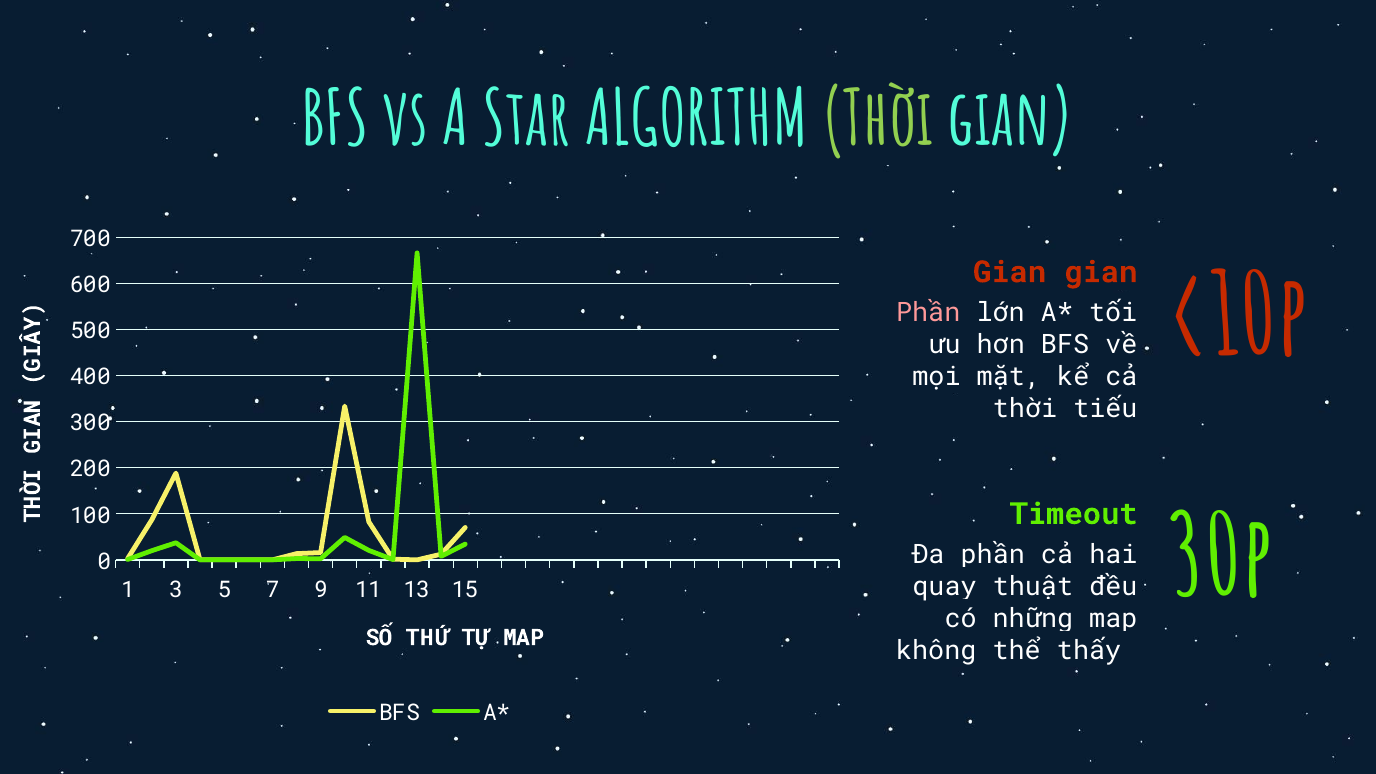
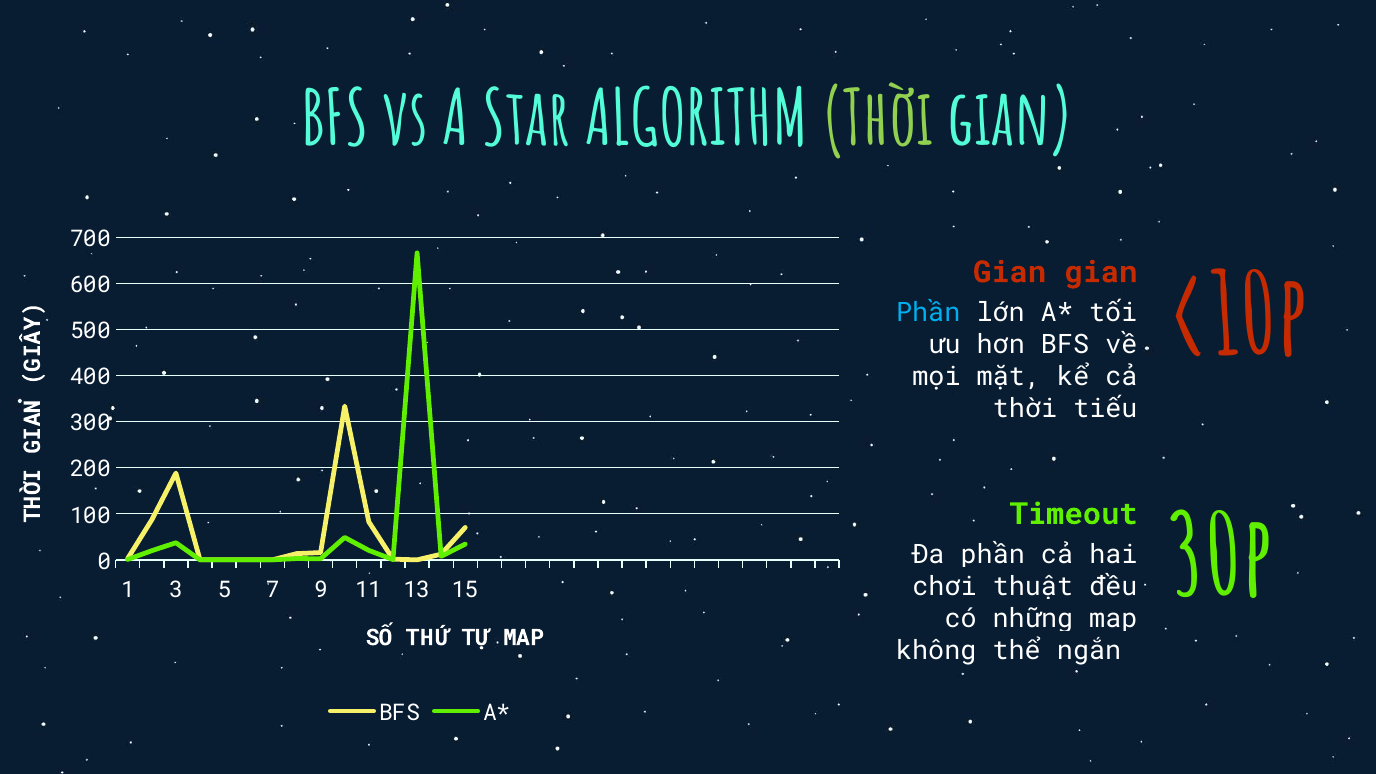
Phần at (928, 313) colour: pink -> light blue
quay: quay -> chơi
thấy: thấy -> ngắn
